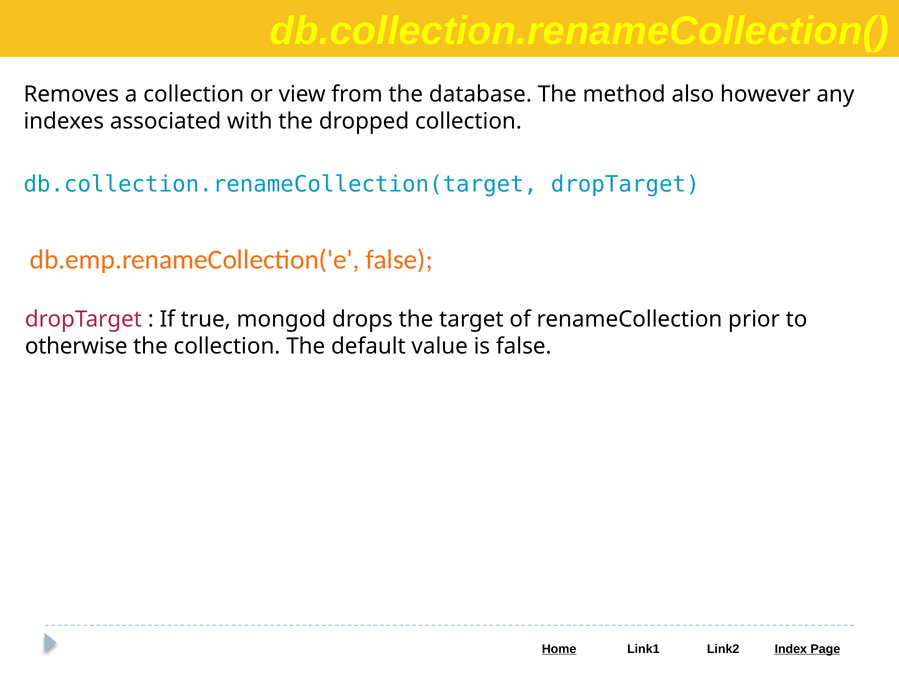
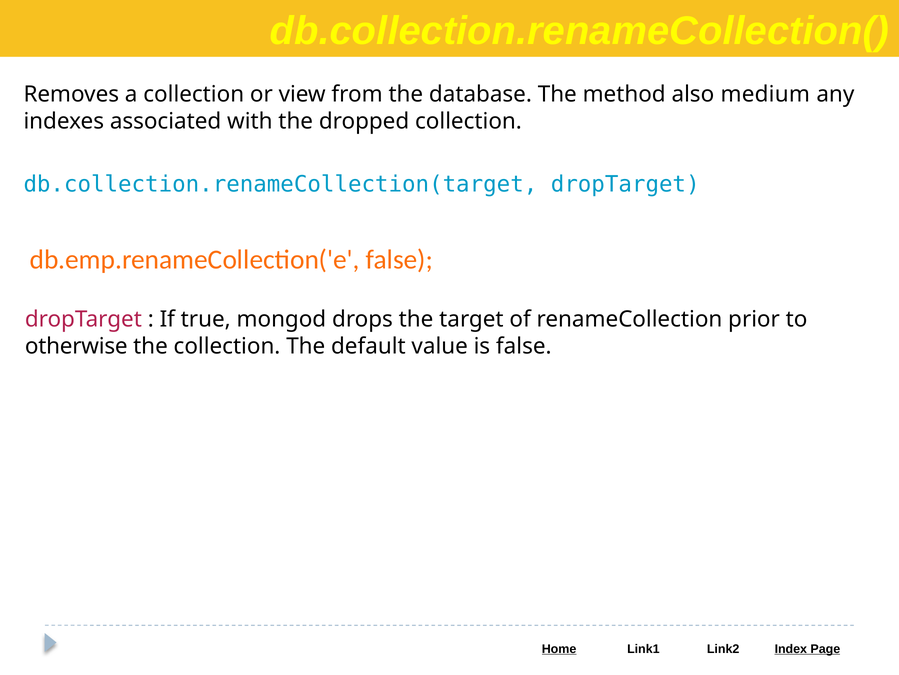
however: however -> medium
